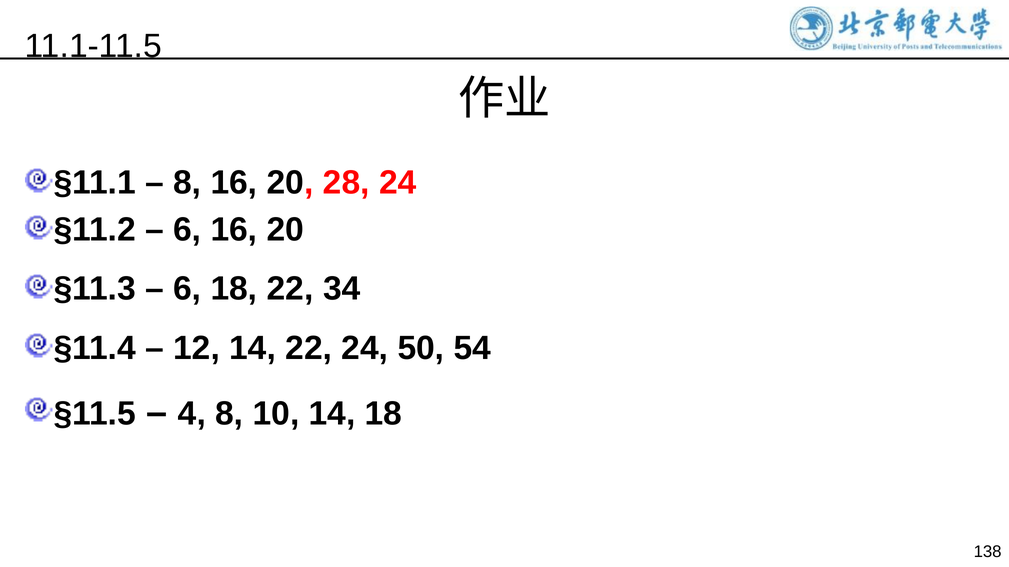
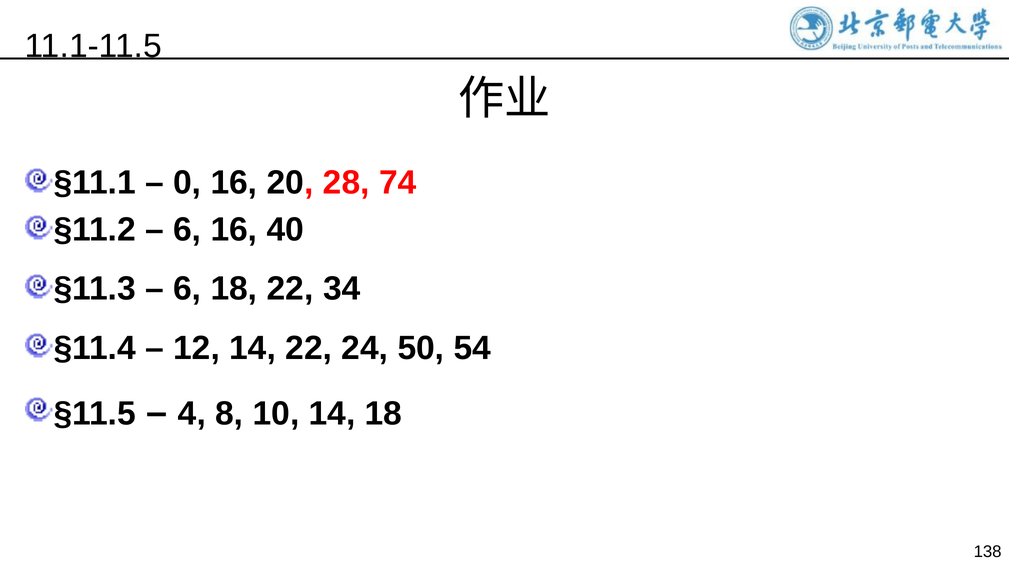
8 at (187, 183): 8 -> 0
28 24: 24 -> 74
6 16 20: 20 -> 40
